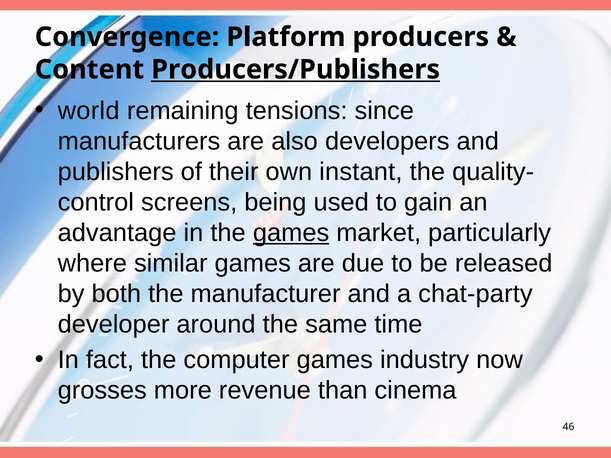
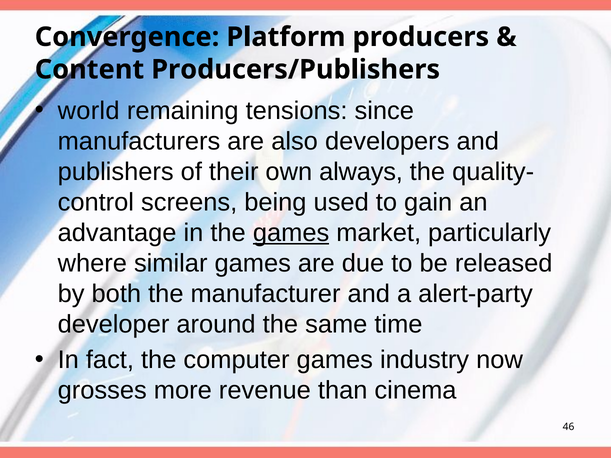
Producers/Publishers underline: present -> none
instant: instant -> always
chat-party: chat-party -> alert-party
